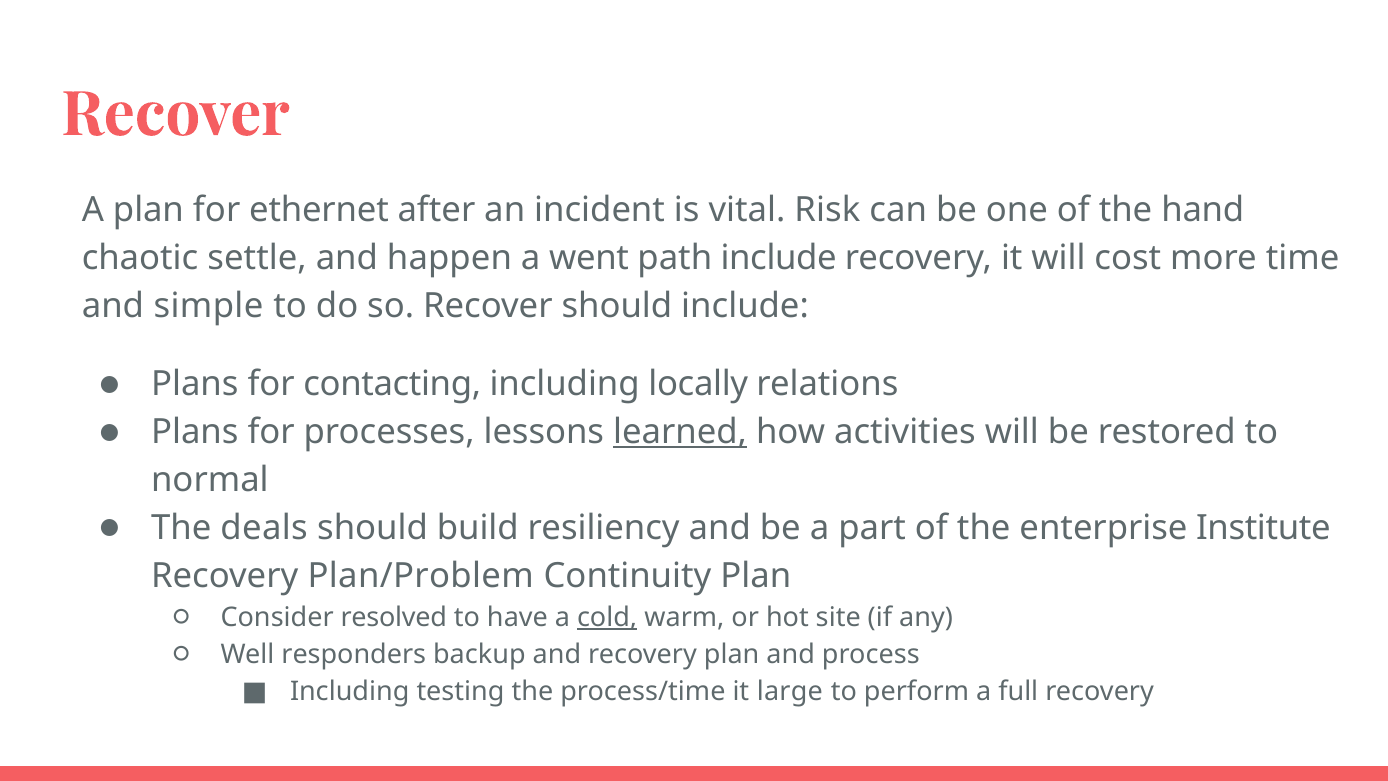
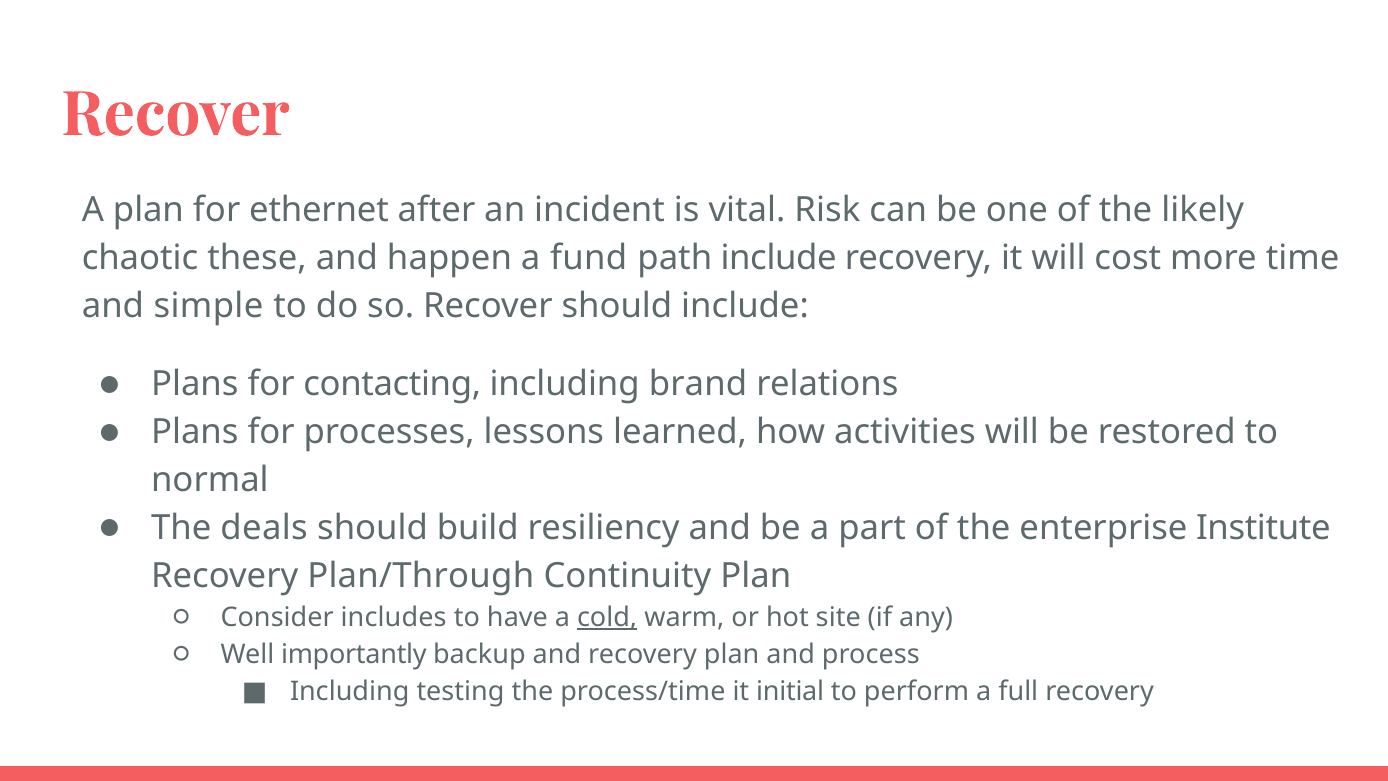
hand: hand -> likely
settle: settle -> these
went: went -> fund
locally: locally -> brand
learned underline: present -> none
Plan/Problem: Plan/Problem -> Plan/Through
resolved: resolved -> includes
responders: responders -> importantly
large: large -> initial
